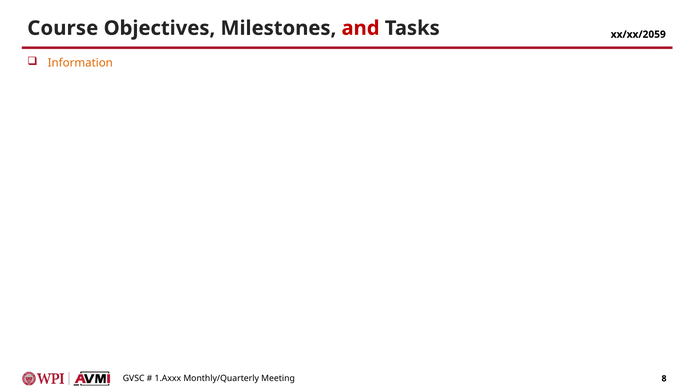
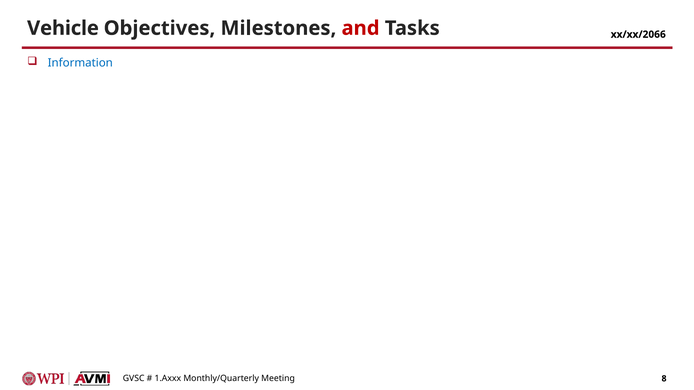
Course: Course -> Vehicle
xx/xx/2059: xx/xx/2059 -> xx/xx/2066
Information colour: orange -> blue
